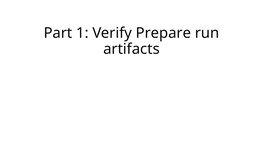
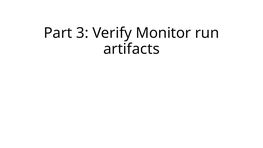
1: 1 -> 3
Prepare: Prepare -> Monitor
